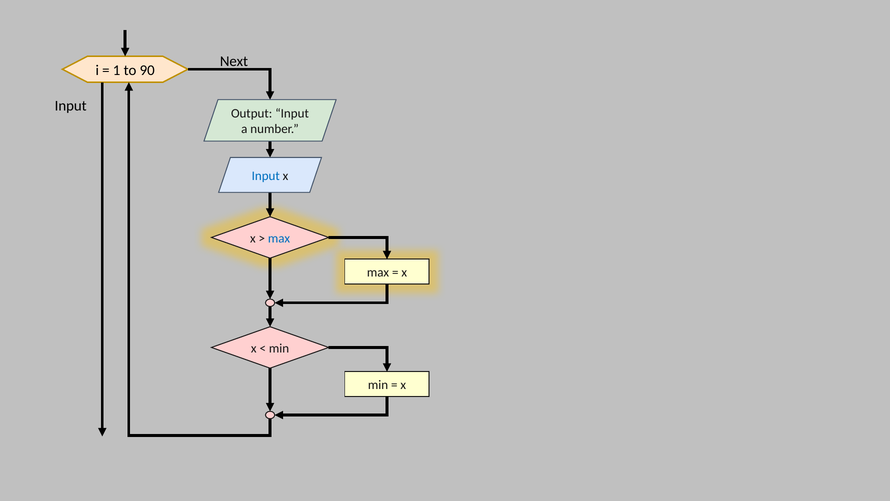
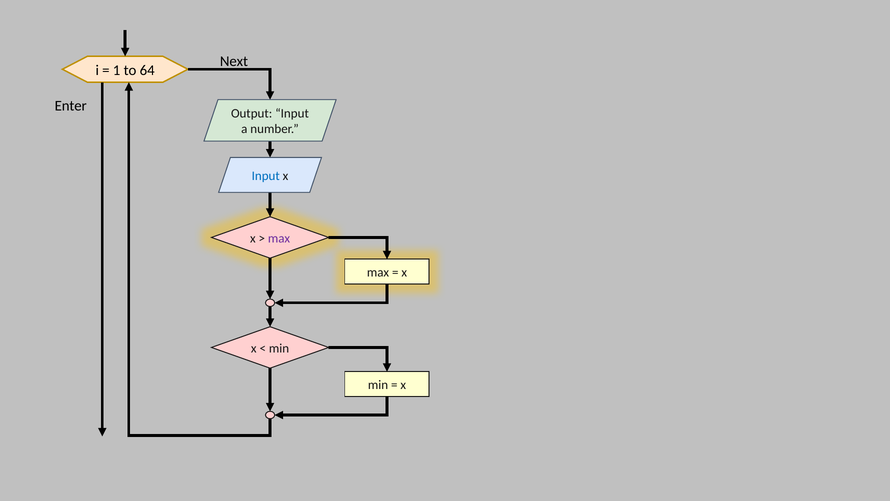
90: 90 -> 64
Input at (71, 106): Input -> Enter
max at (279, 238) colour: blue -> purple
